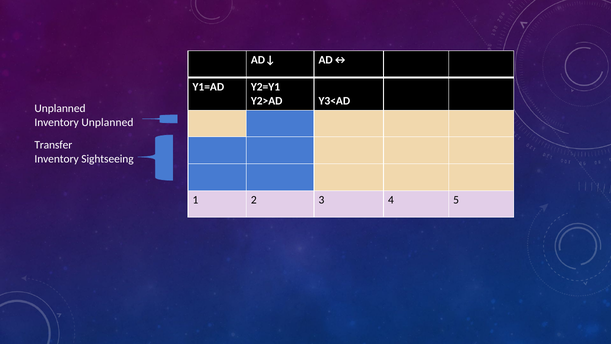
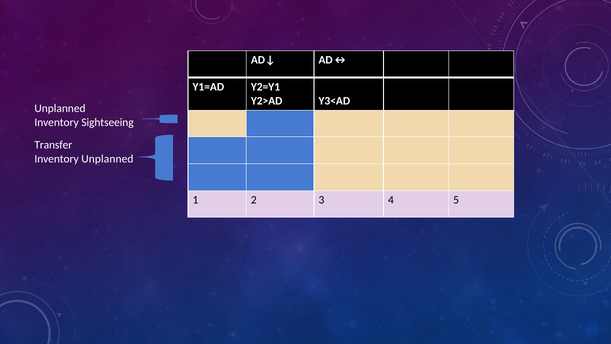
Inventory Unplanned: Unplanned -> Sightseeing
Inventory Sightseeing: Sightseeing -> Unplanned
